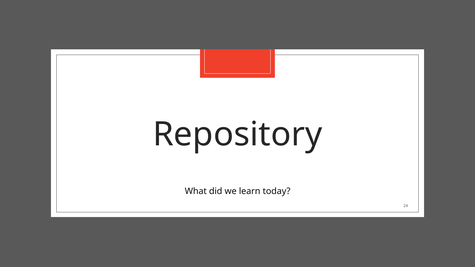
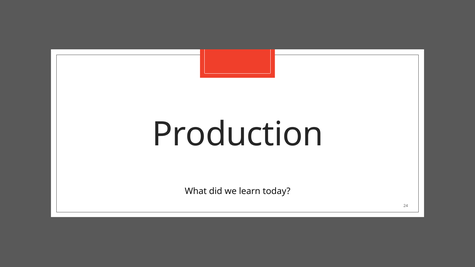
Repository: Repository -> Production
